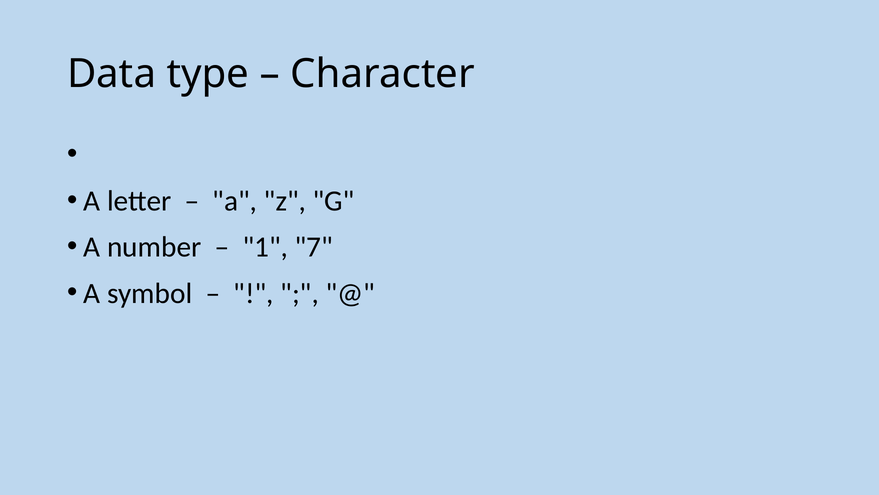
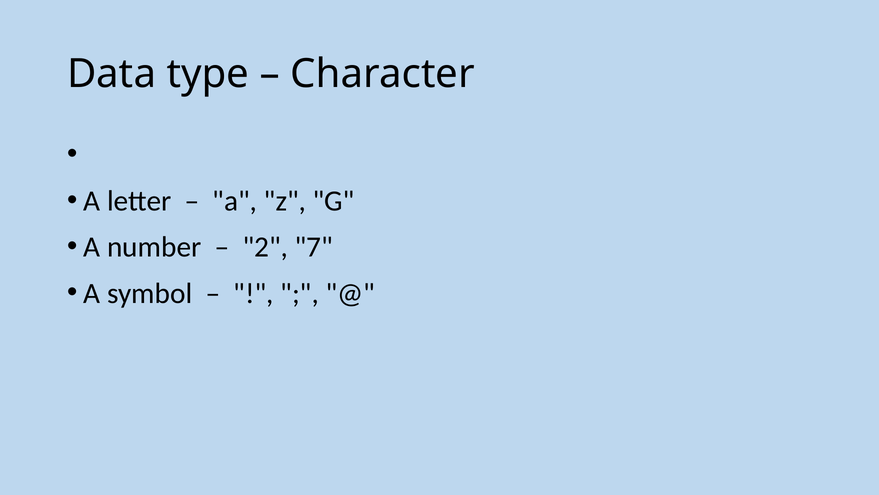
1: 1 -> 2
